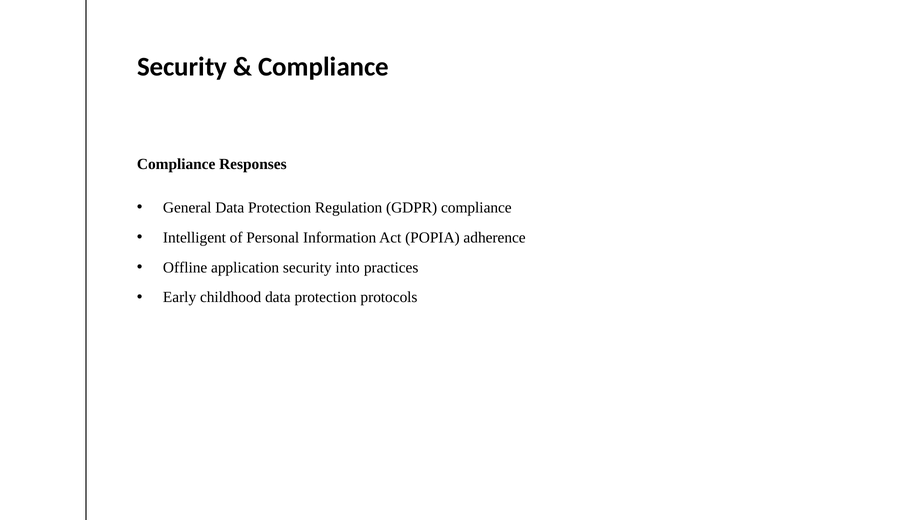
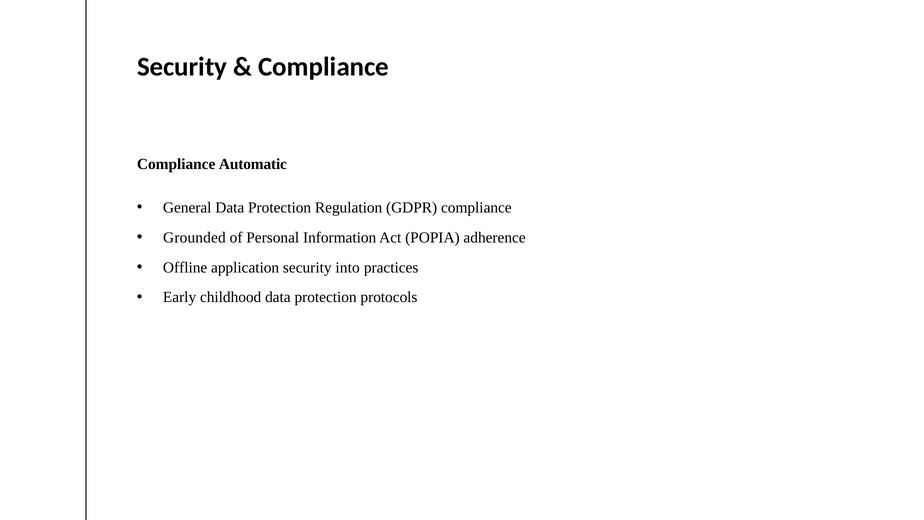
Responses: Responses -> Automatic
Intelligent: Intelligent -> Grounded
